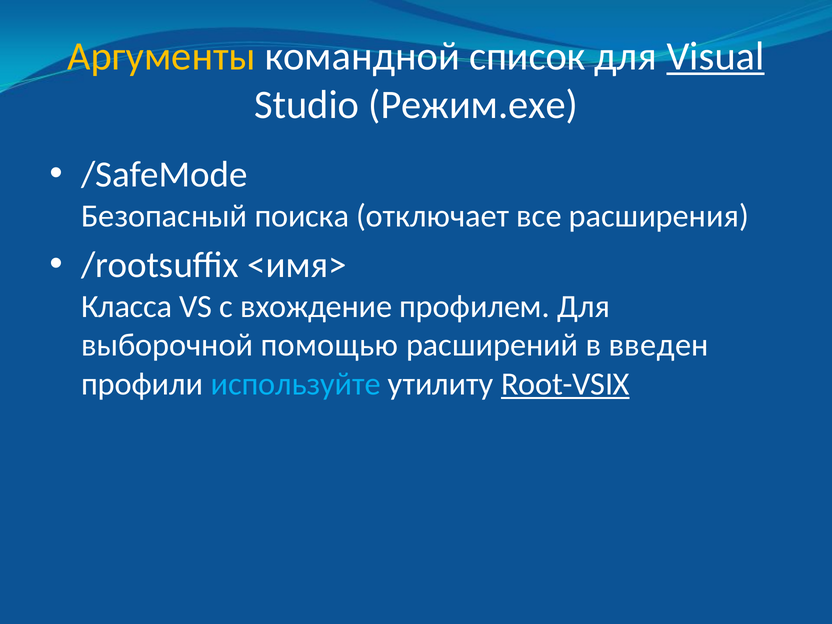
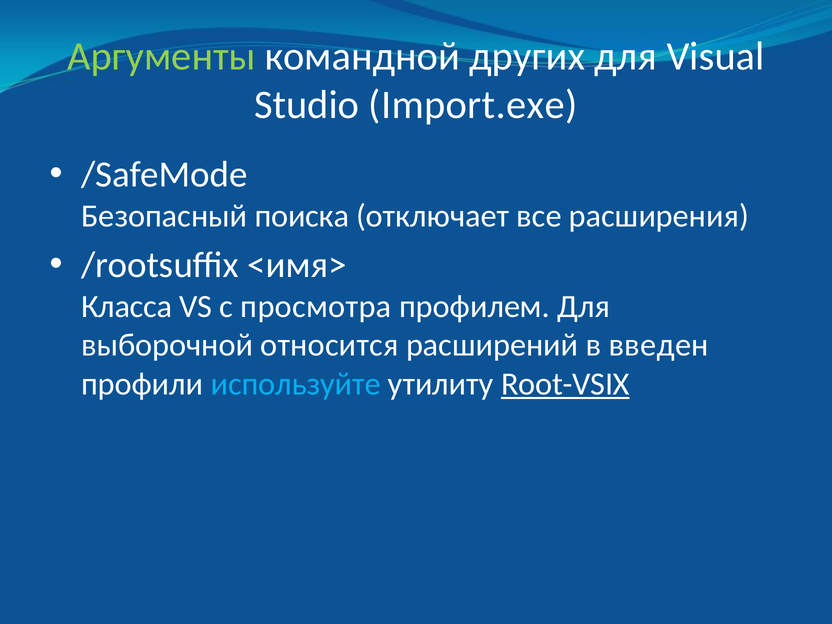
Аргументы colour: yellow -> light green
список: список -> других
Visual underline: present -> none
Режим.exe: Режим.exe -> Import.exe
вхождение: вхождение -> просмотра
помощью: помощью -> относится
